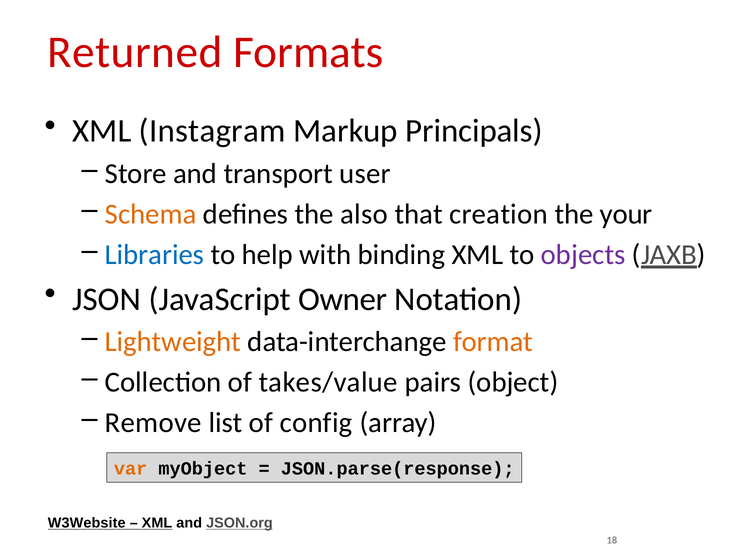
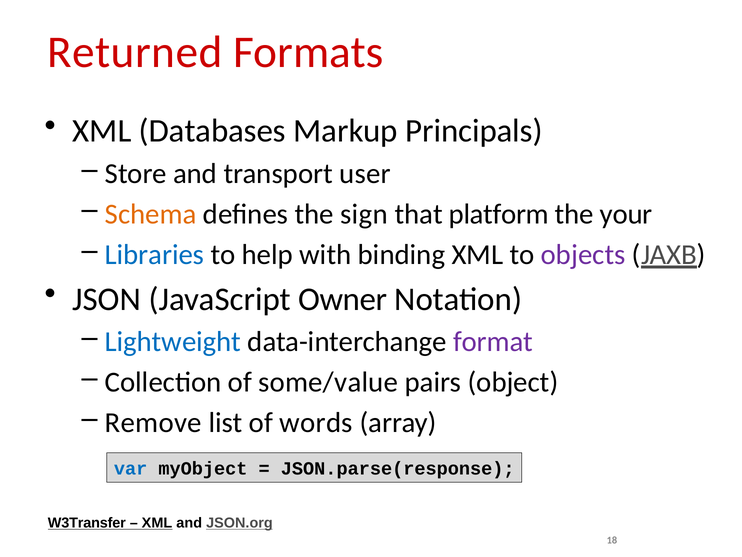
Instagram: Instagram -> Databases
also: also -> sign
creation: creation -> platform
Lightweight colour: orange -> blue
format colour: orange -> purple
takes/value: takes/value -> some/value
config: config -> words
var colour: orange -> blue
W3Website: W3Website -> W3Transfer
